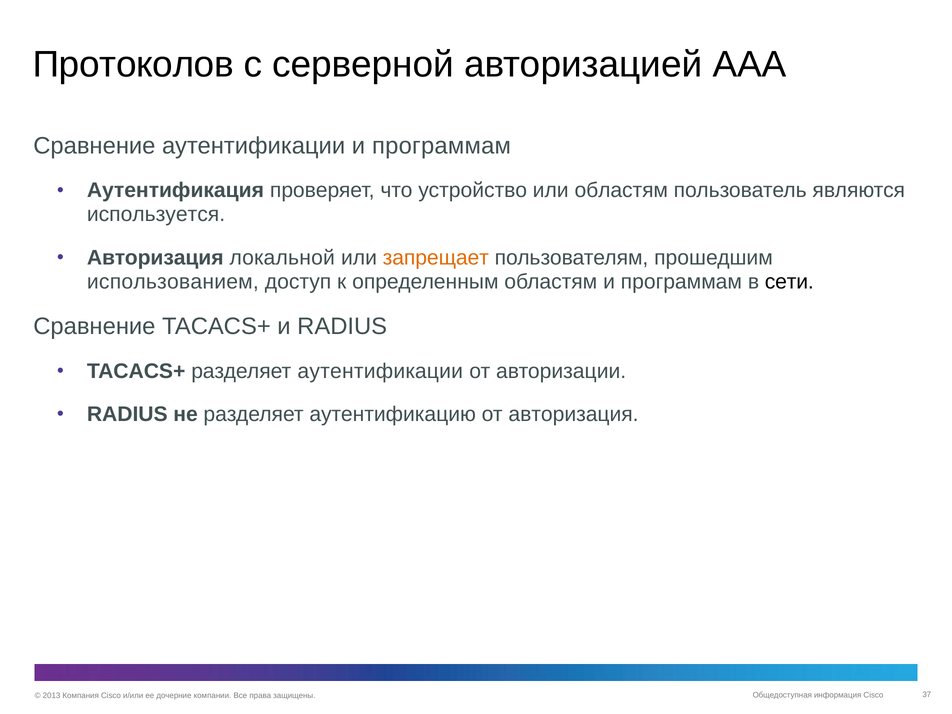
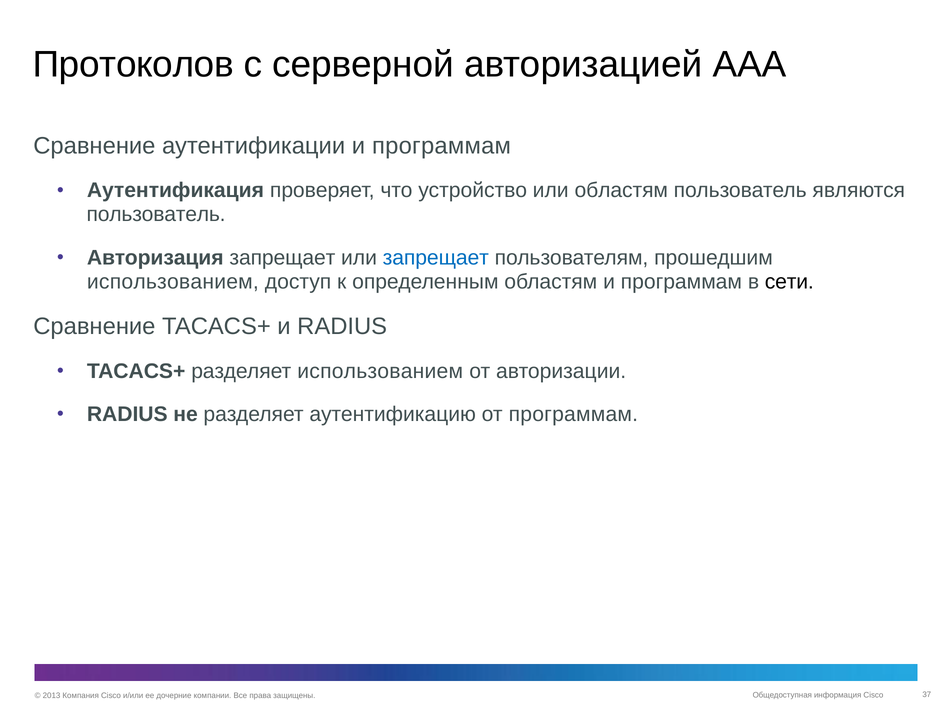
используется at (156, 214): используется -> пользователь
Авторизация локальной: локальной -> запрещает
запрещает at (436, 258) colour: orange -> blue
разделяет аутентификации: аутентификации -> использованием
от авторизация: авторизация -> программам
